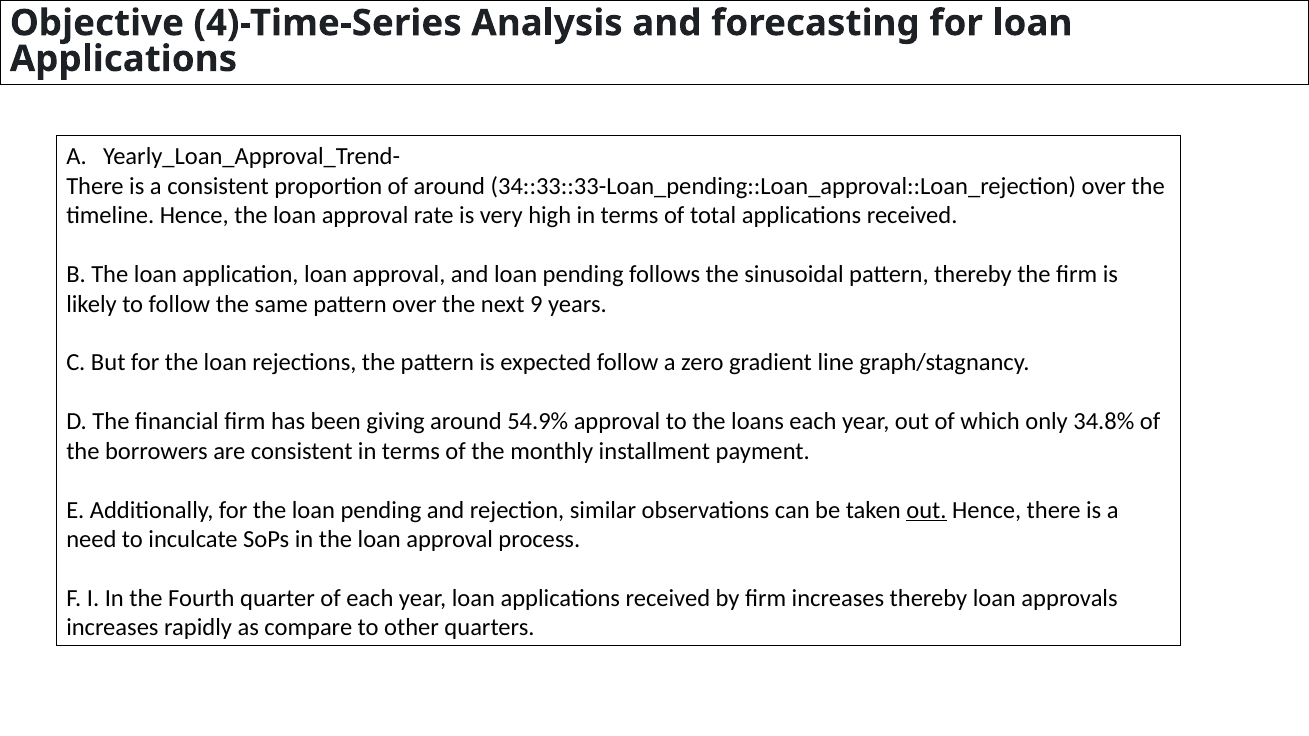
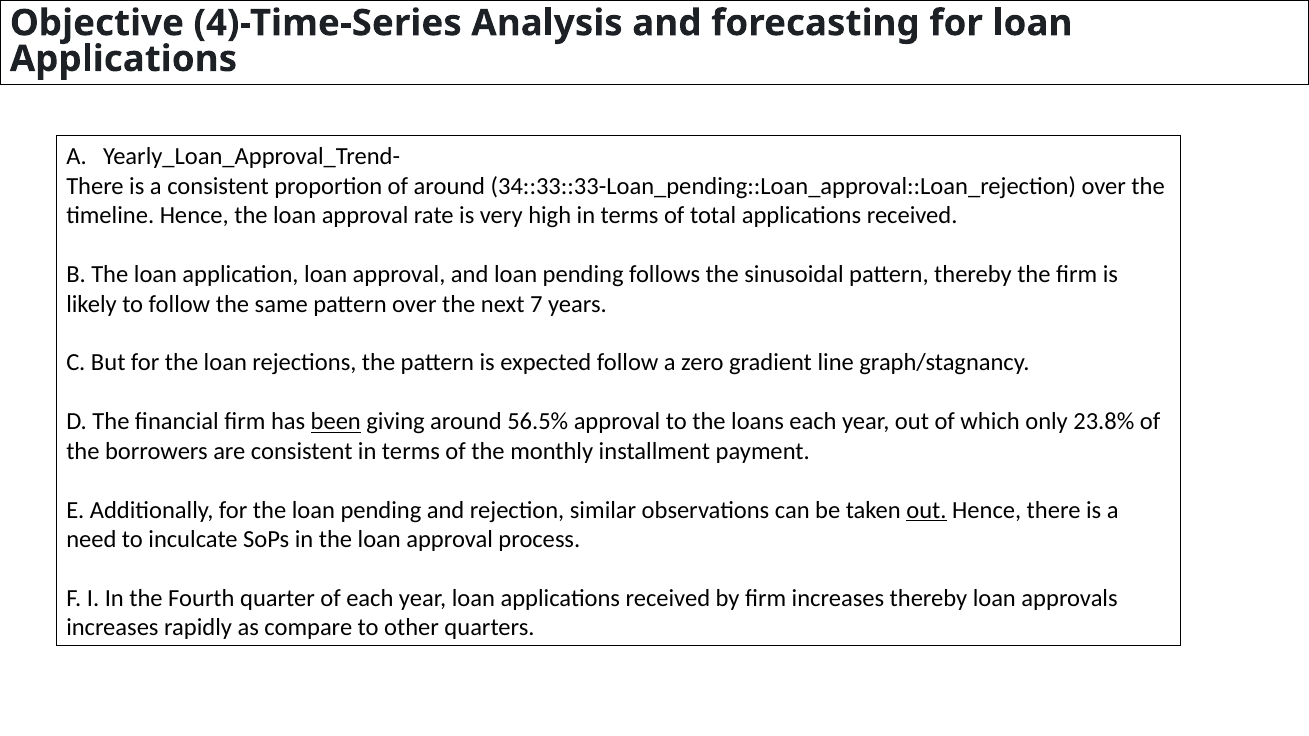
9: 9 -> 7
been underline: none -> present
54.9%: 54.9% -> 56.5%
34.8%: 34.8% -> 23.8%
